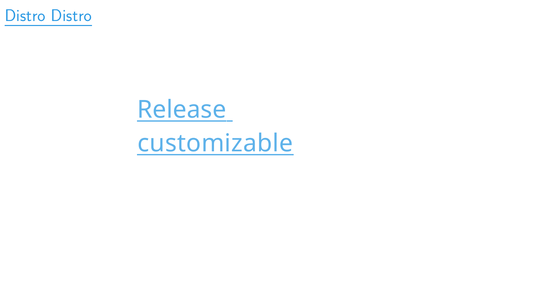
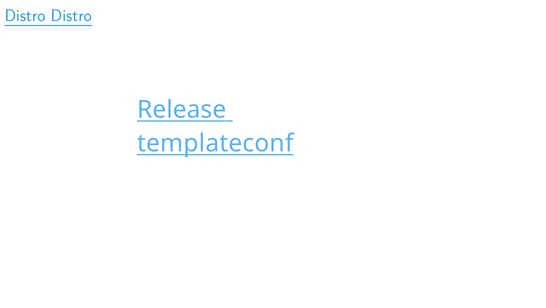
customizable: customizable -> templateconf
